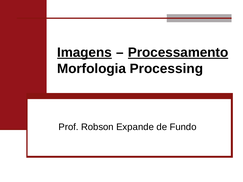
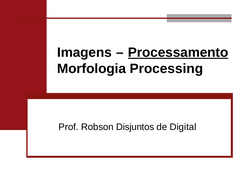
Imagens underline: present -> none
Expande: Expande -> Disjuntos
Fundo: Fundo -> Digital
